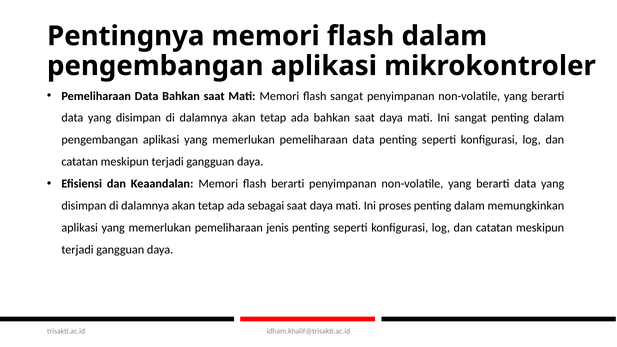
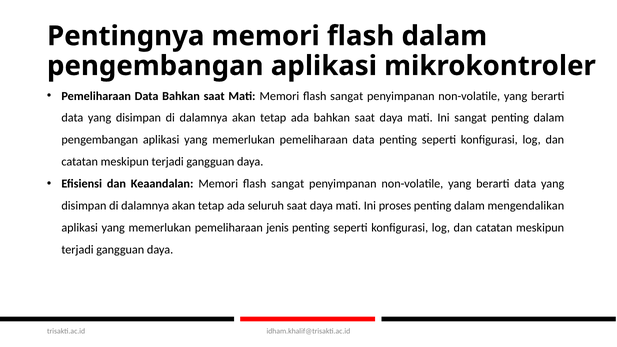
Keaandalan Memori flash berarti: berarti -> sangat
sebagai: sebagai -> seluruh
memungkinkan: memungkinkan -> mengendalikan
